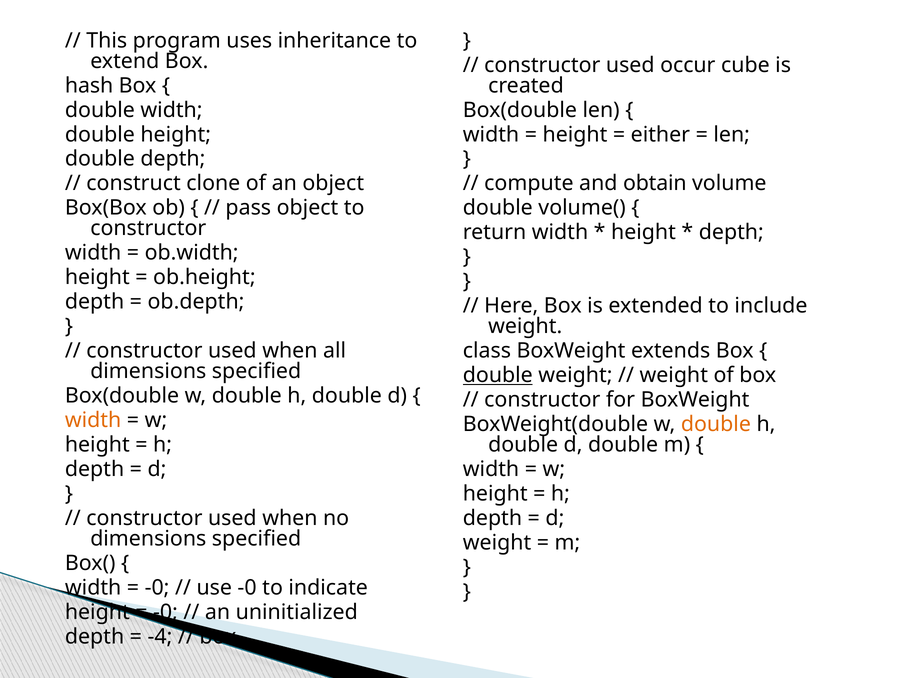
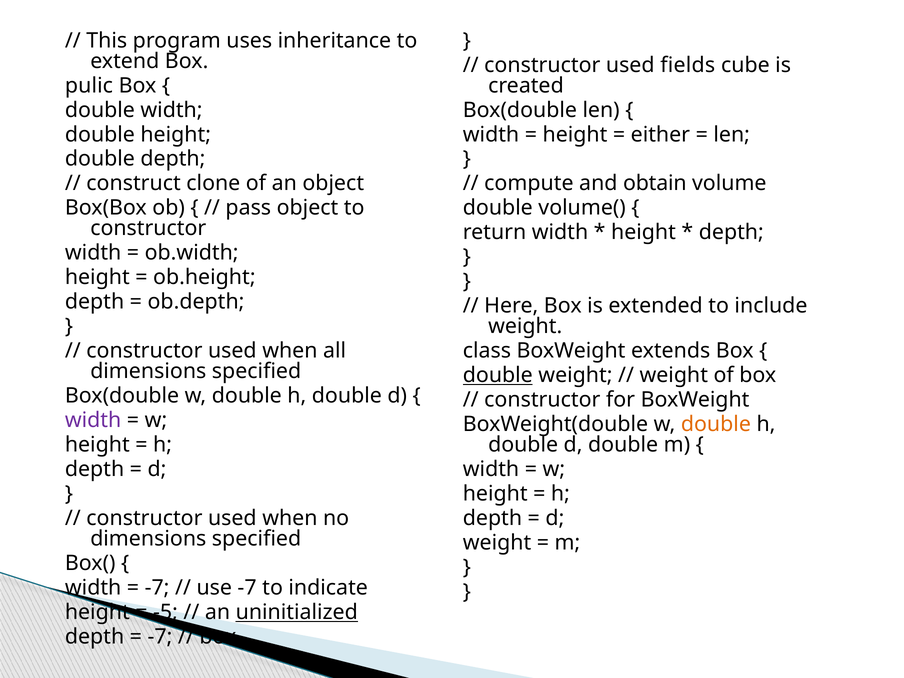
occur: occur -> fields
hash: hash -> pulic
width at (93, 420) colour: orange -> purple
-0 at (157, 588): -0 -> -7
use -0: -0 -> -7
-0 at (165, 612): -0 -> -5
uninitialized underline: none -> present
-4 at (160, 637): -4 -> -7
